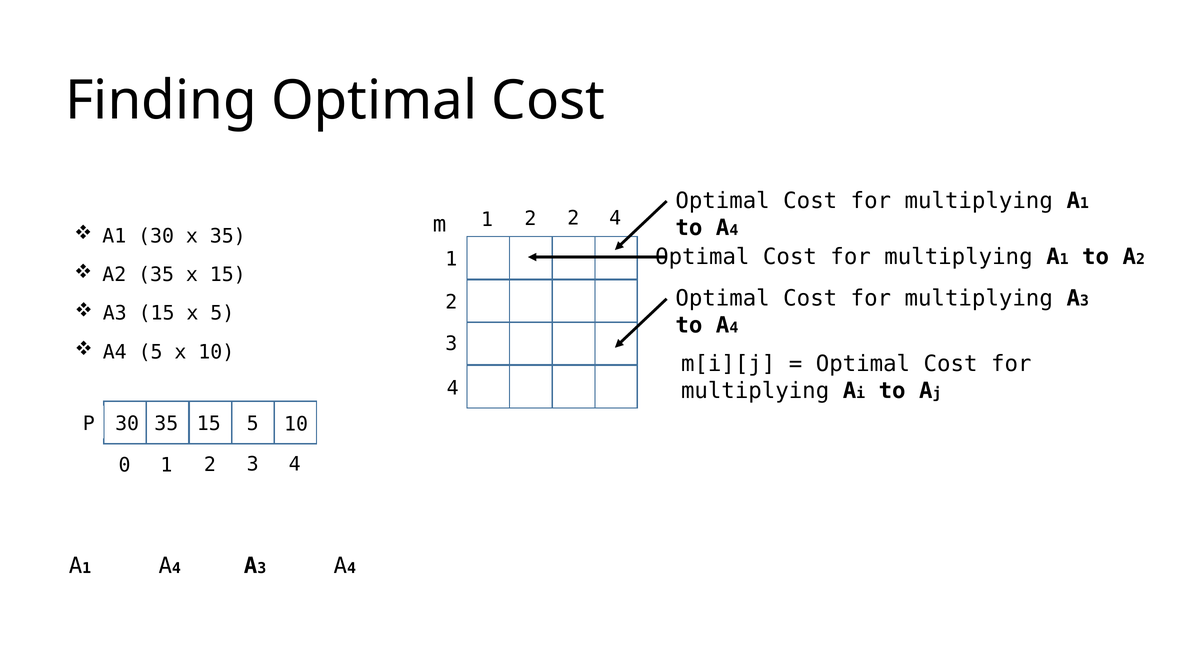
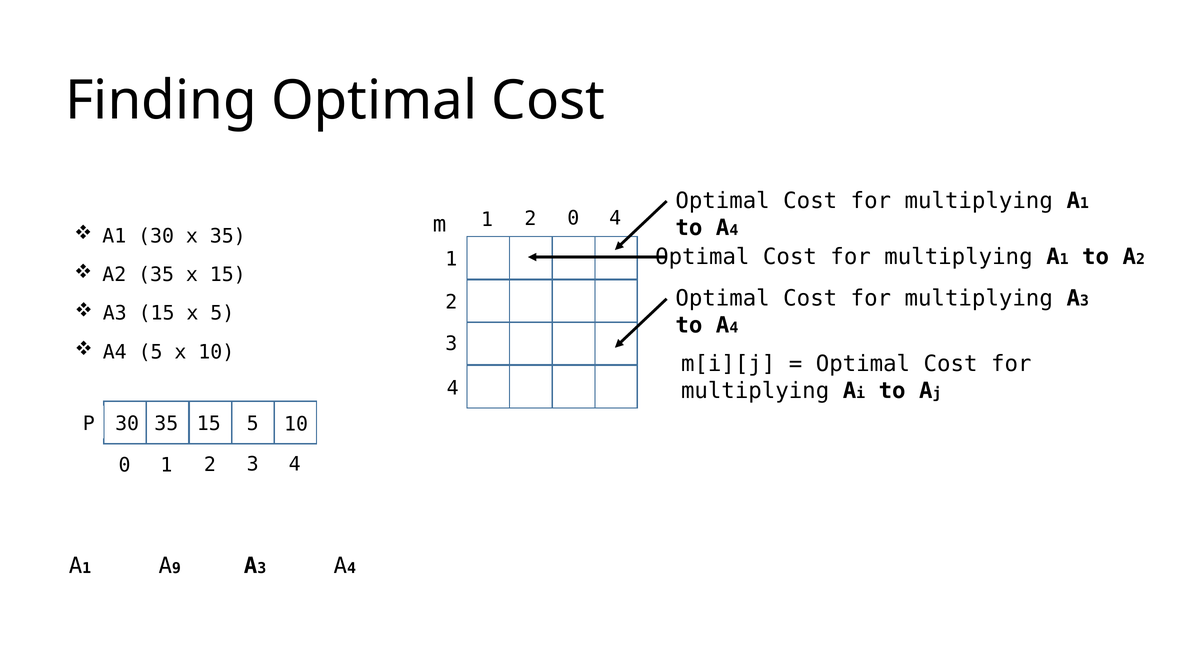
1 2: 2 -> 0
4 at (176, 568): 4 -> 9
